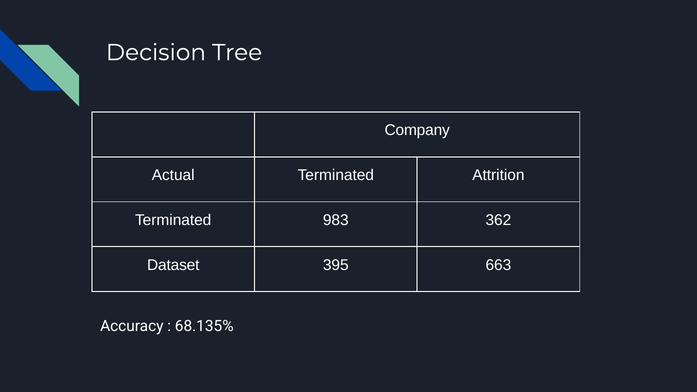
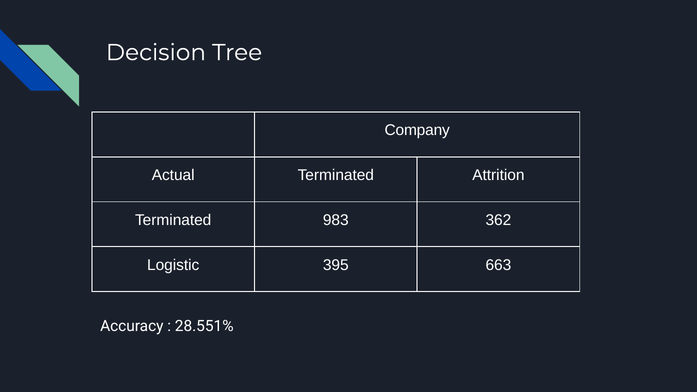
Dataset: Dataset -> Logistic
68.135%: 68.135% -> 28.551%
